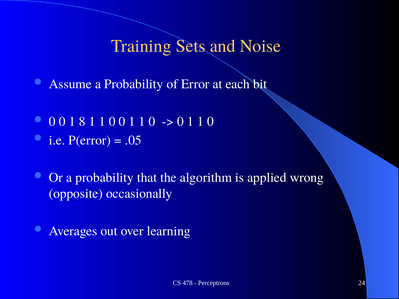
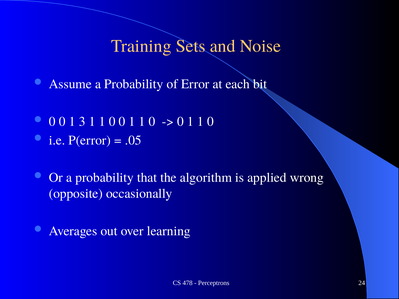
8: 8 -> 3
